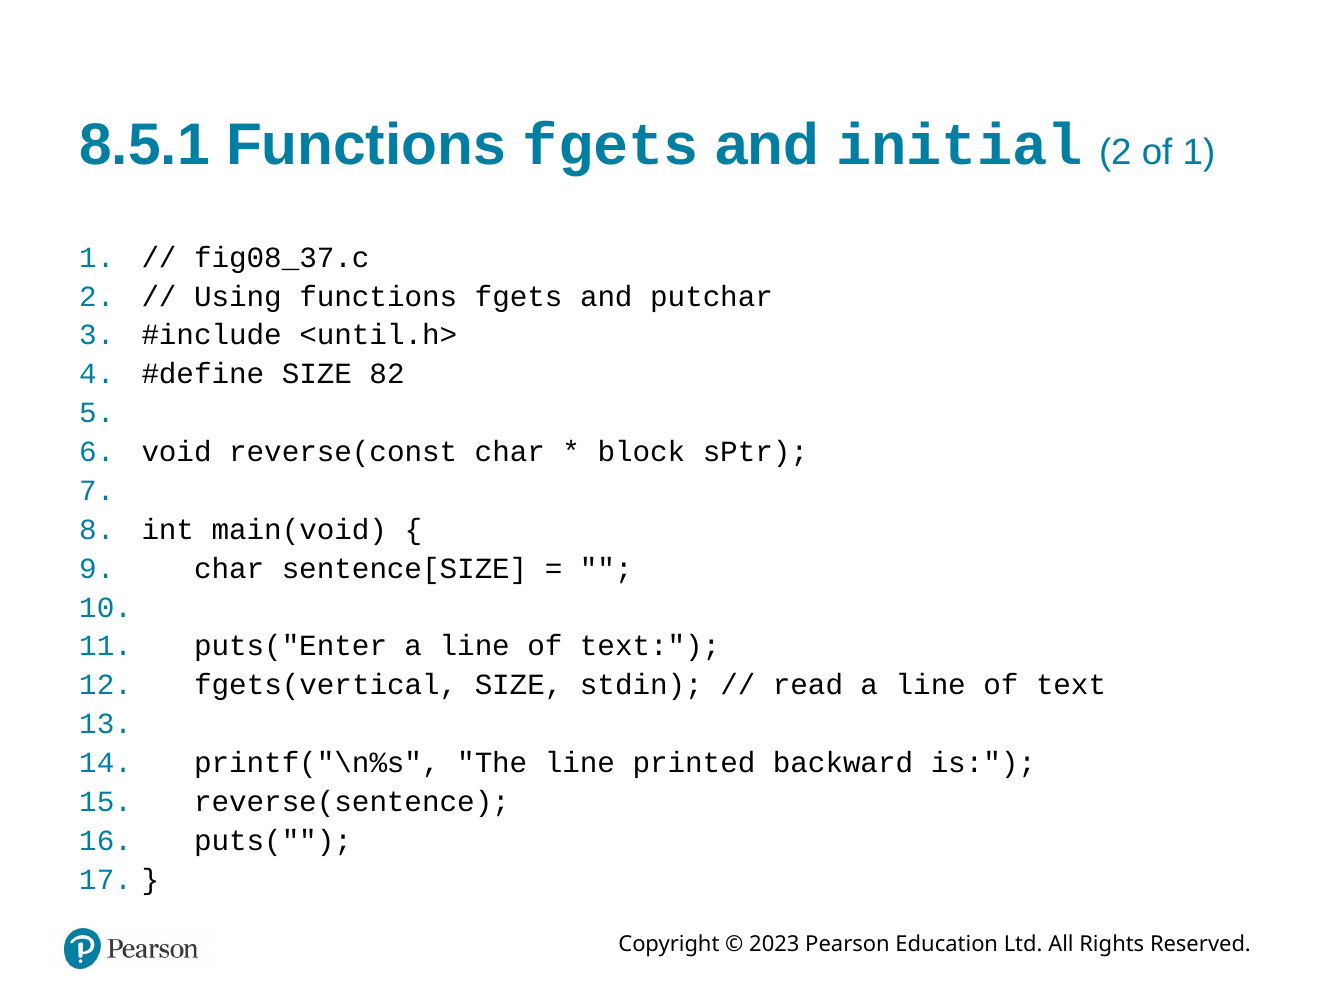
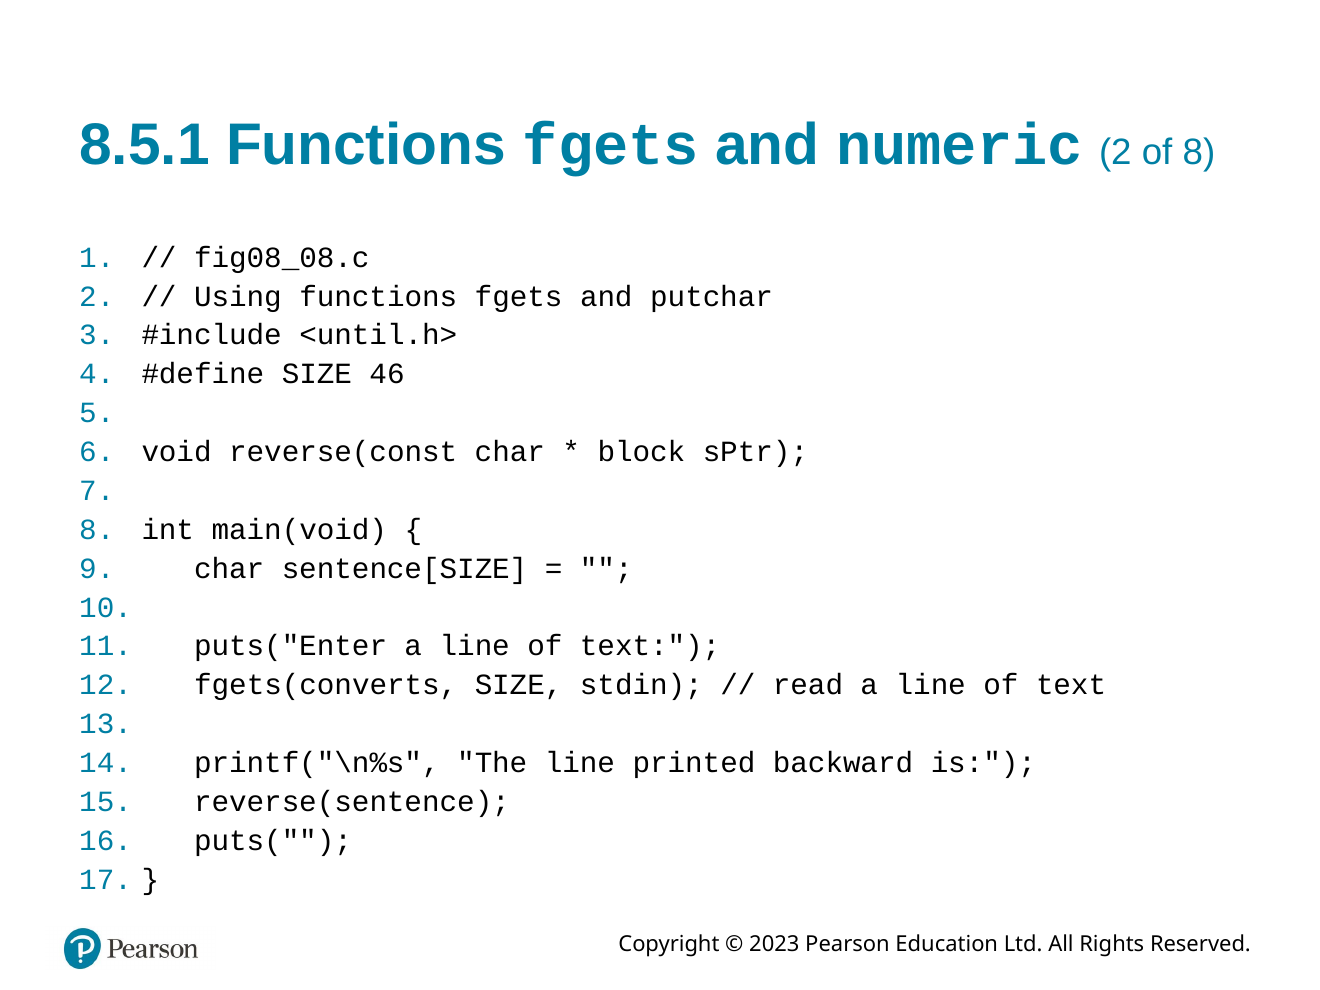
initial: initial -> numeric
of 1: 1 -> 8
fig08_37.c: fig08_37.c -> fig08_08.c
82: 82 -> 46
fgets(vertical: fgets(vertical -> fgets(converts
